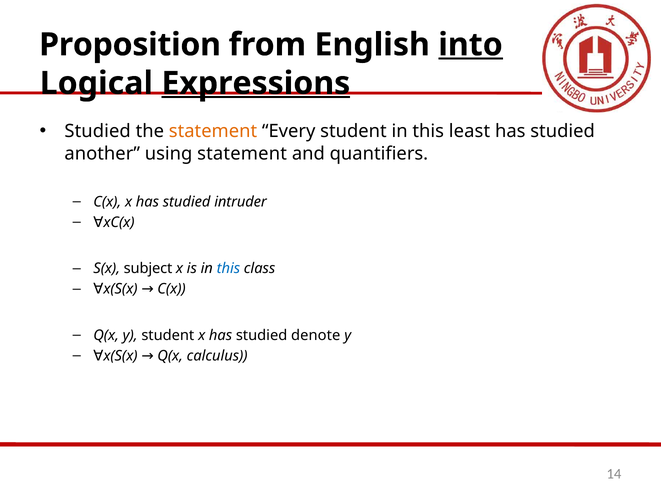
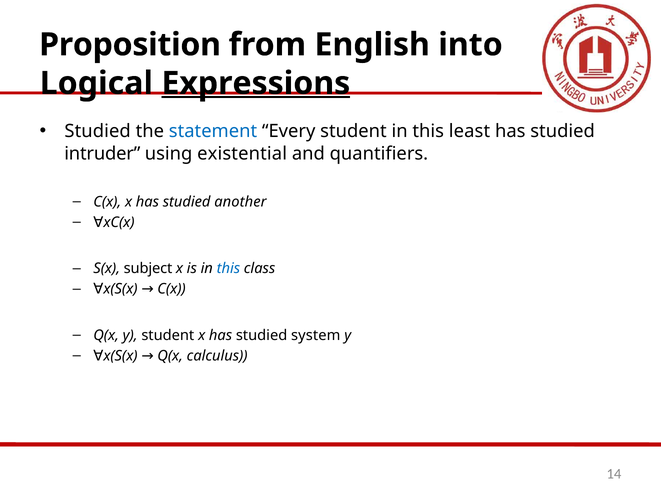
into underline: present -> none
statement at (213, 131) colour: orange -> blue
another: another -> intruder
using statement: statement -> existential
intruder: intruder -> another
denote: denote -> system
